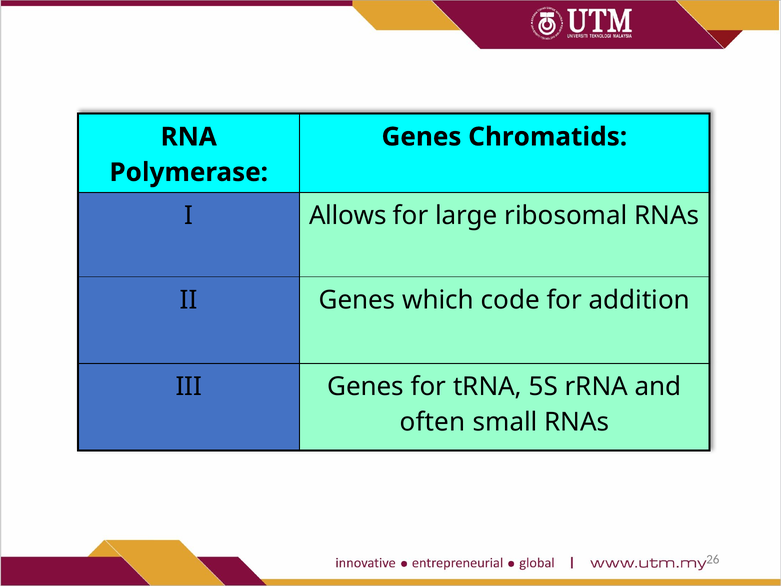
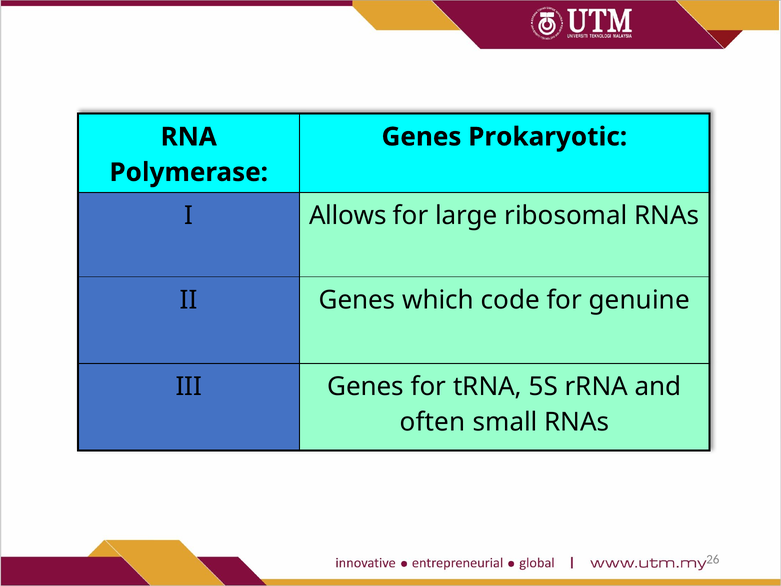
Chromatids: Chromatids -> Prokaryotic
addition: addition -> genuine
